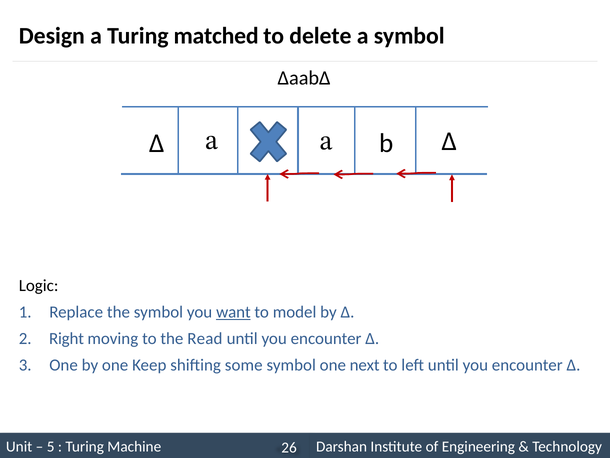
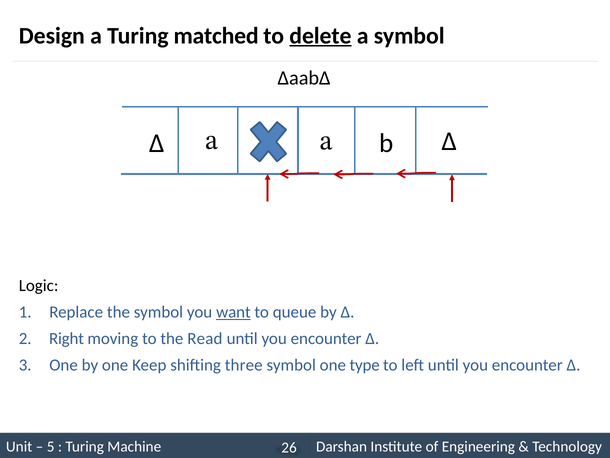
delete underline: none -> present
model: model -> queue
some: some -> three
next: next -> type
